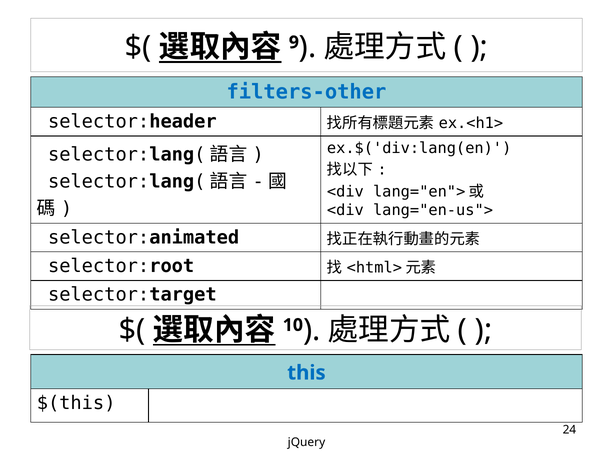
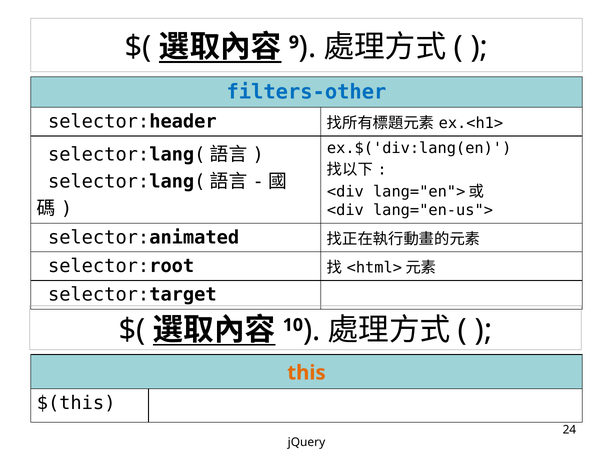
this colour: blue -> orange
